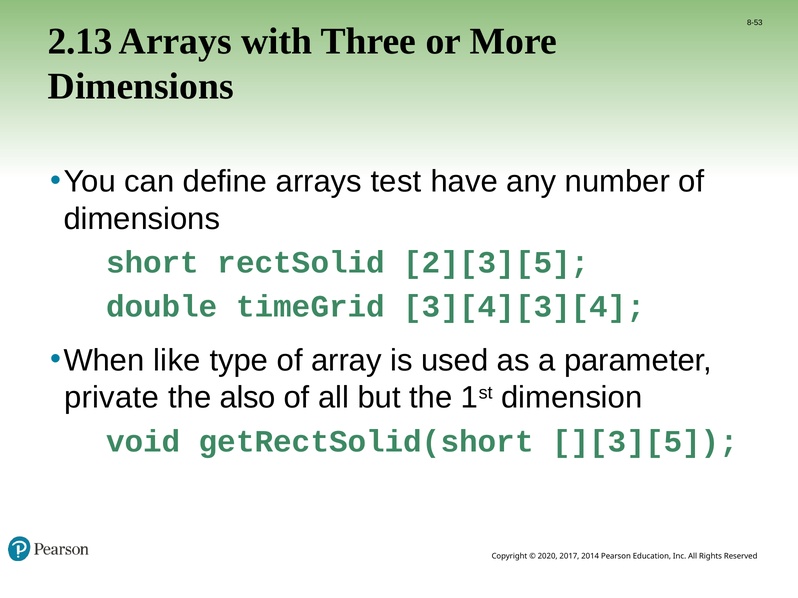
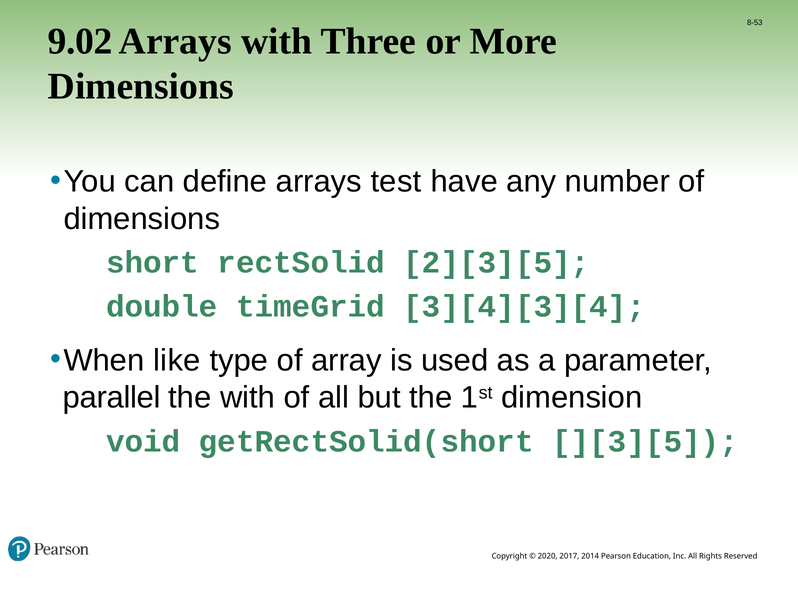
2.13: 2.13 -> 9.02
private: private -> parallel
the also: also -> with
